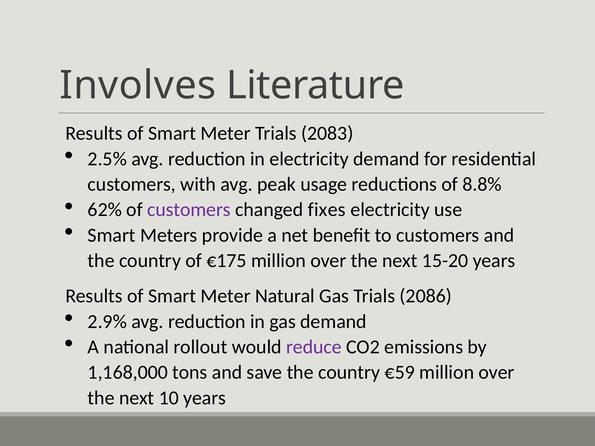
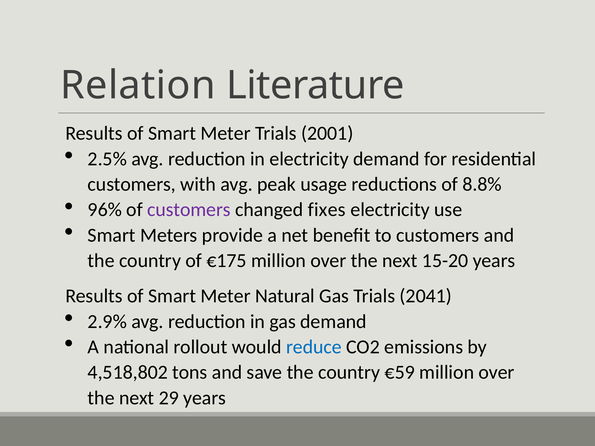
Involves: Involves -> Relation
2083: 2083 -> 2001
62%: 62% -> 96%
2086: 2086 -> 2041
reduce colour: purple -> blue
1,168,000: 1,168,000 -> 4,518,802
10: 10 -> 29
